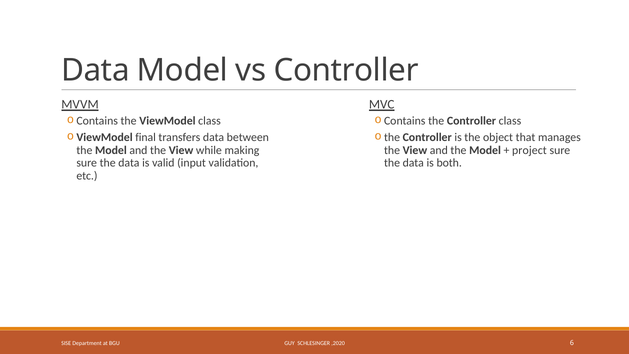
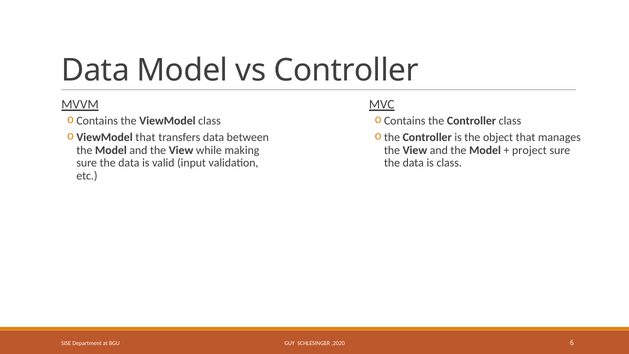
final at (146, 137): final -> that
is both: both -> class
